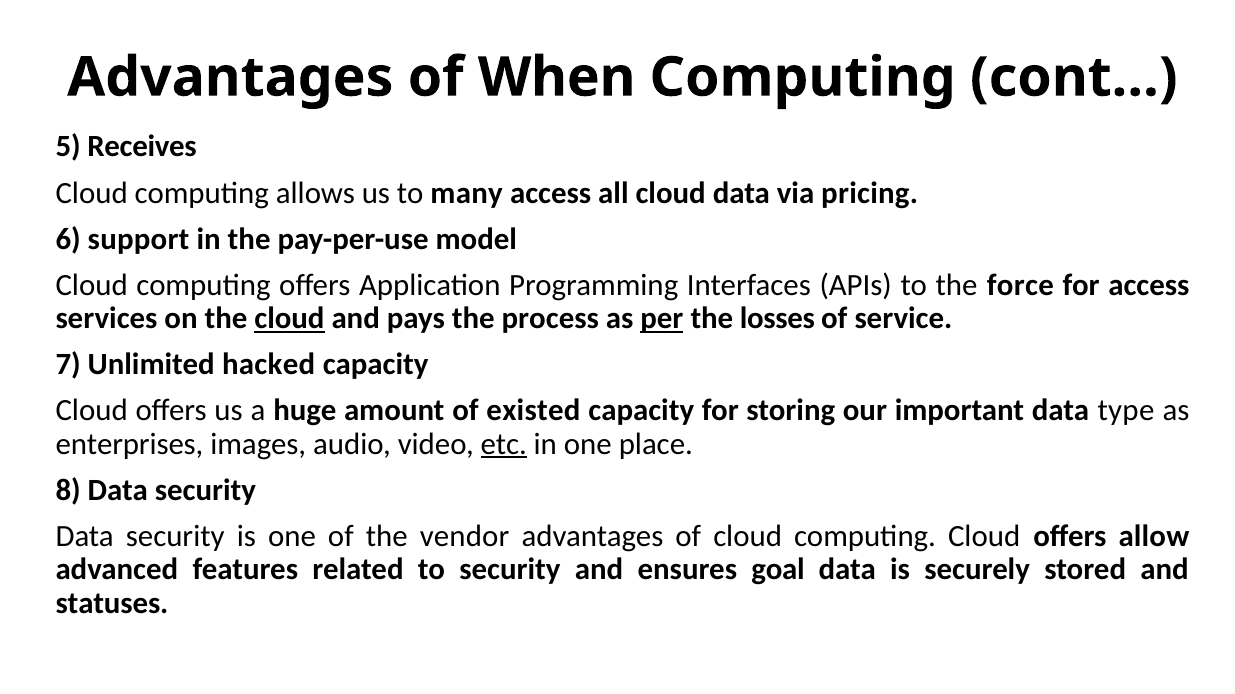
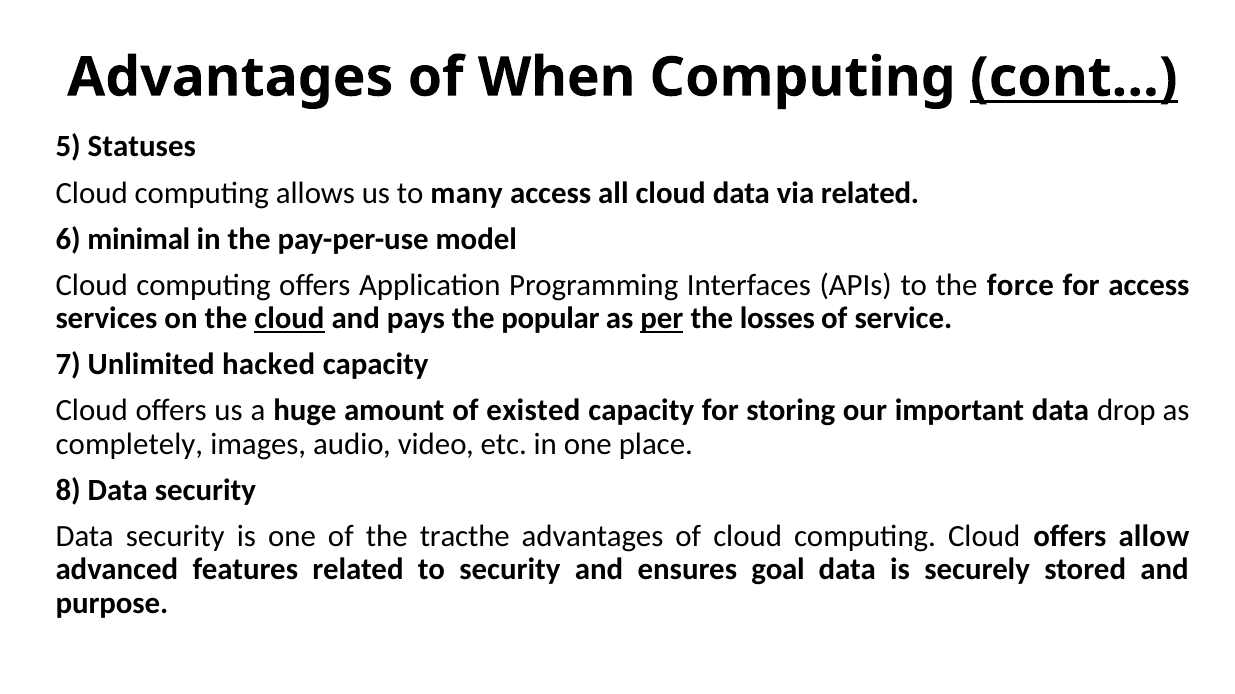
cont… underline: none -> present
Receives: Receives -> Statuses
via pricing: pricing -> related
support: support -> minimal
process: process -> popular
type: type -> drop
enterprises: enterprises -> completely
etc underline: present -> none
vendor: vendor -> tracthe
statuses: statuses -> purpose
